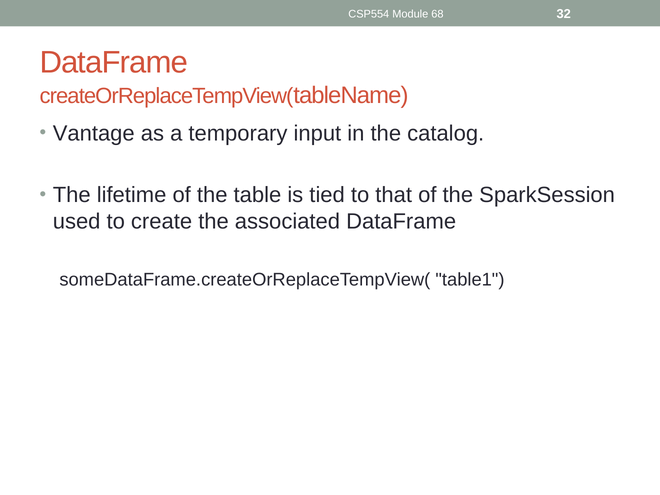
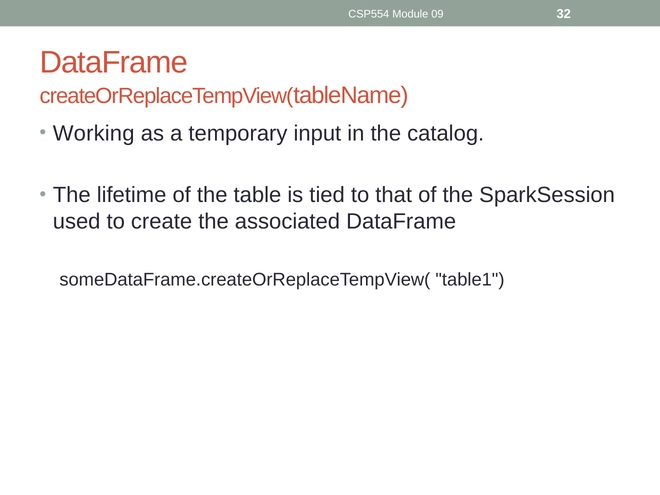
68: 68 -> 09
Vantage: Vantage -> Working
